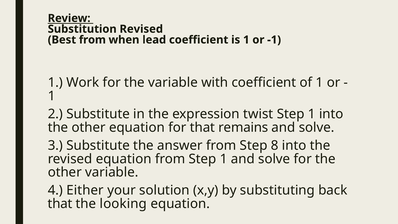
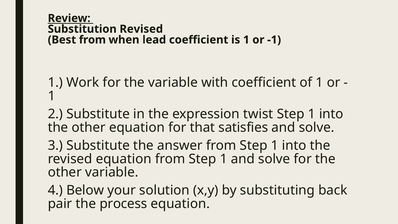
remains: remains -> satisfies
answer from Step 8: 8 -> 1
Either: Either -> Below
that at (60, 204): that -> pair
looking: looking -> process
